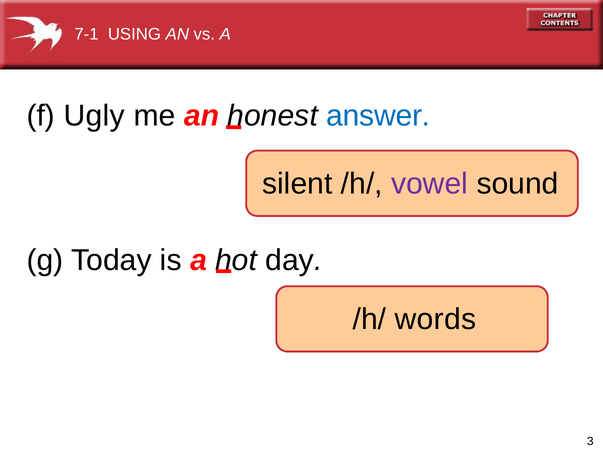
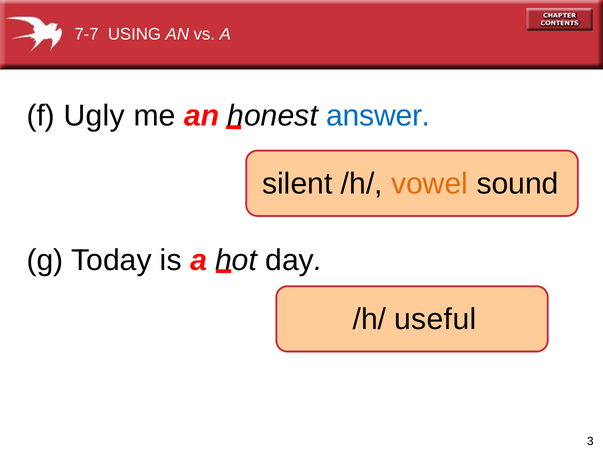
7-1: 7-1 -> 7-7
vowel colour: purple -> orange
words: words -> useful
